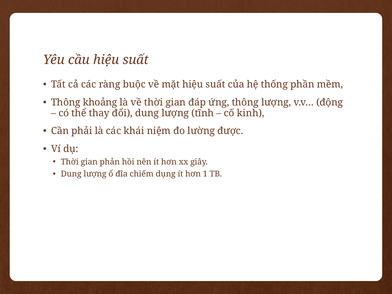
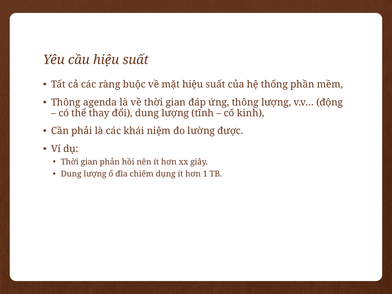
khoảng: khoảng -> agenda
